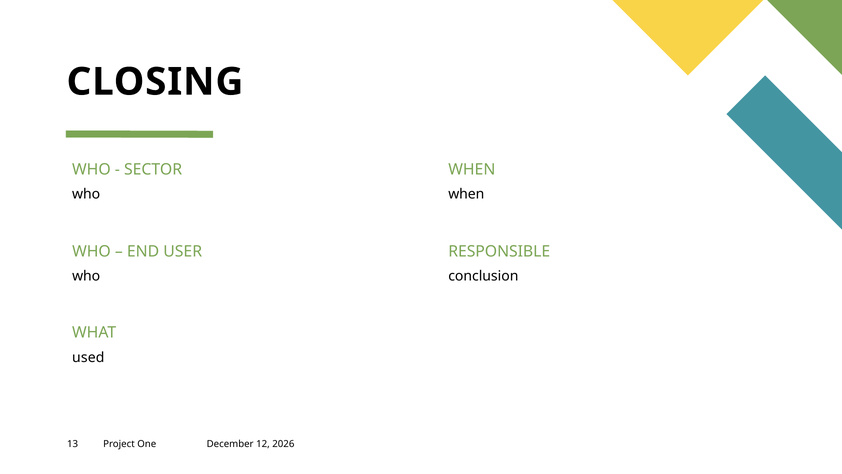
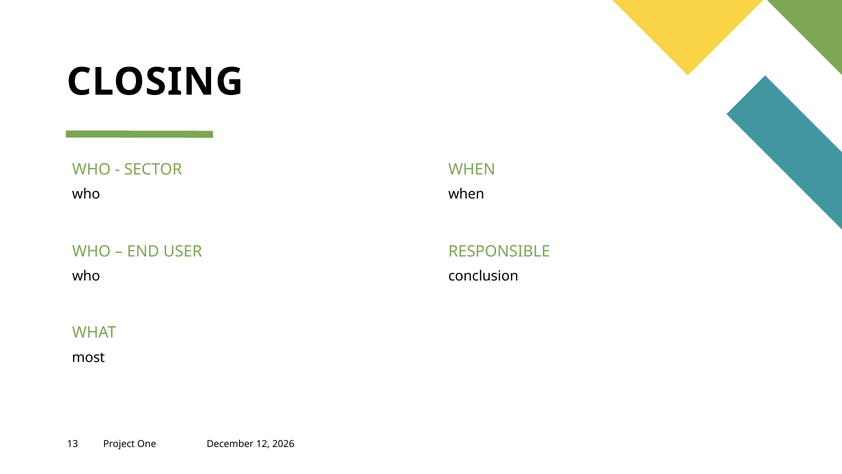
used: used -> most
